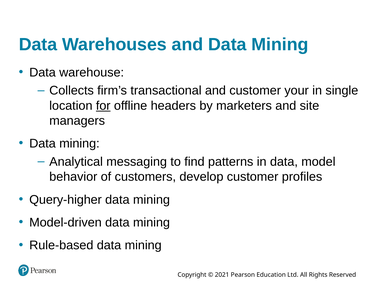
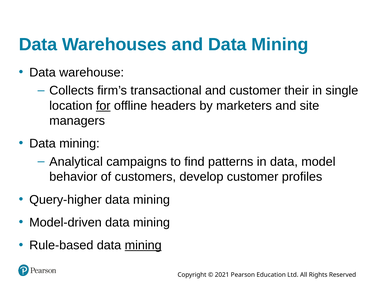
your: your -> their
messaging: messaging -> campaigns
mining at (143, 245) underline: none -> present
